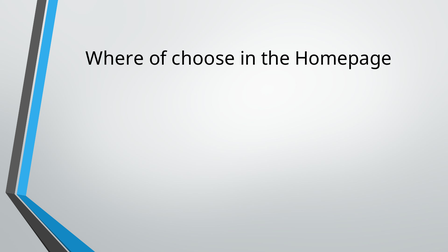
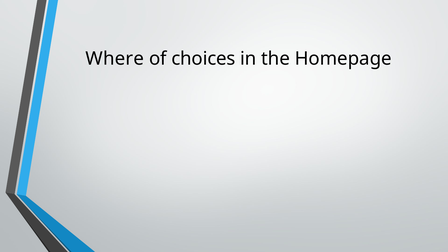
choose: choose -> choices
